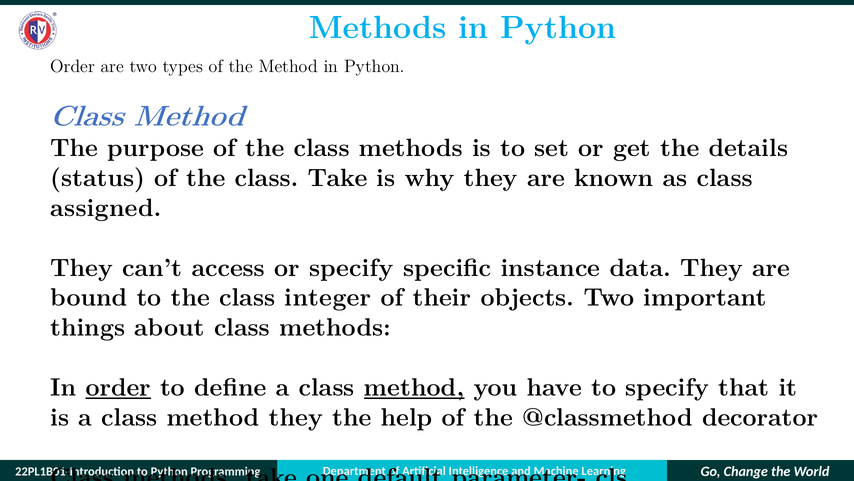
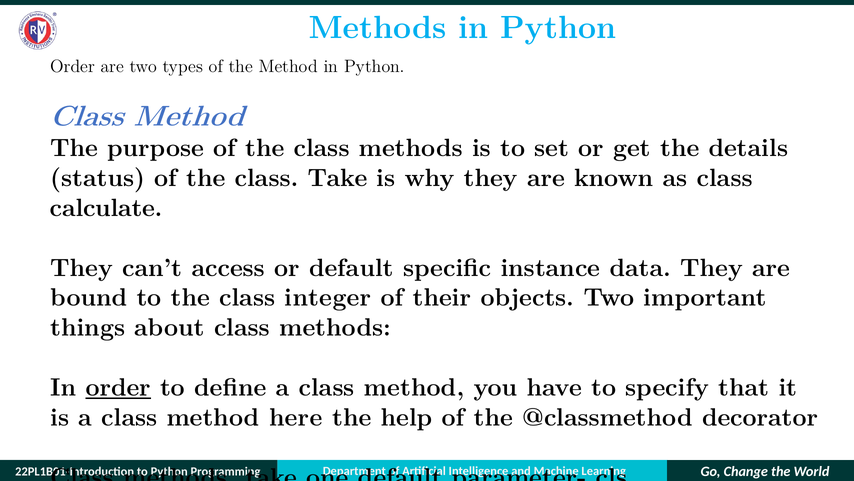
assigned: assigned -> calculate
or specify: specify -> default
method at (414, 387) underline: present -> none
method they: they -> here
